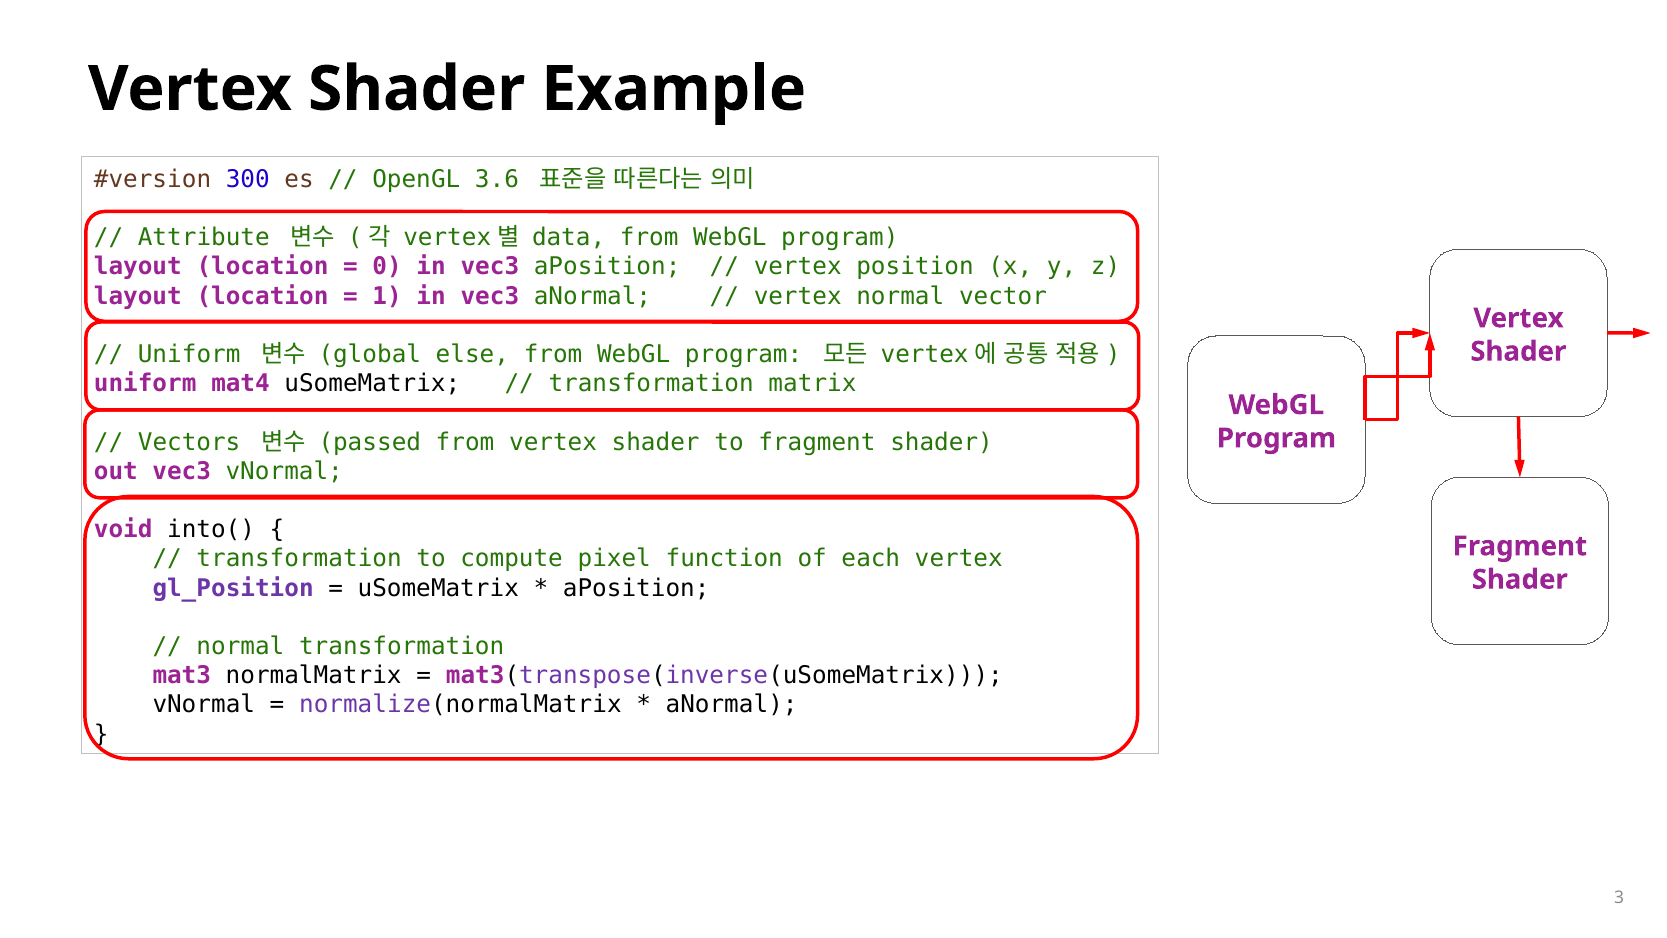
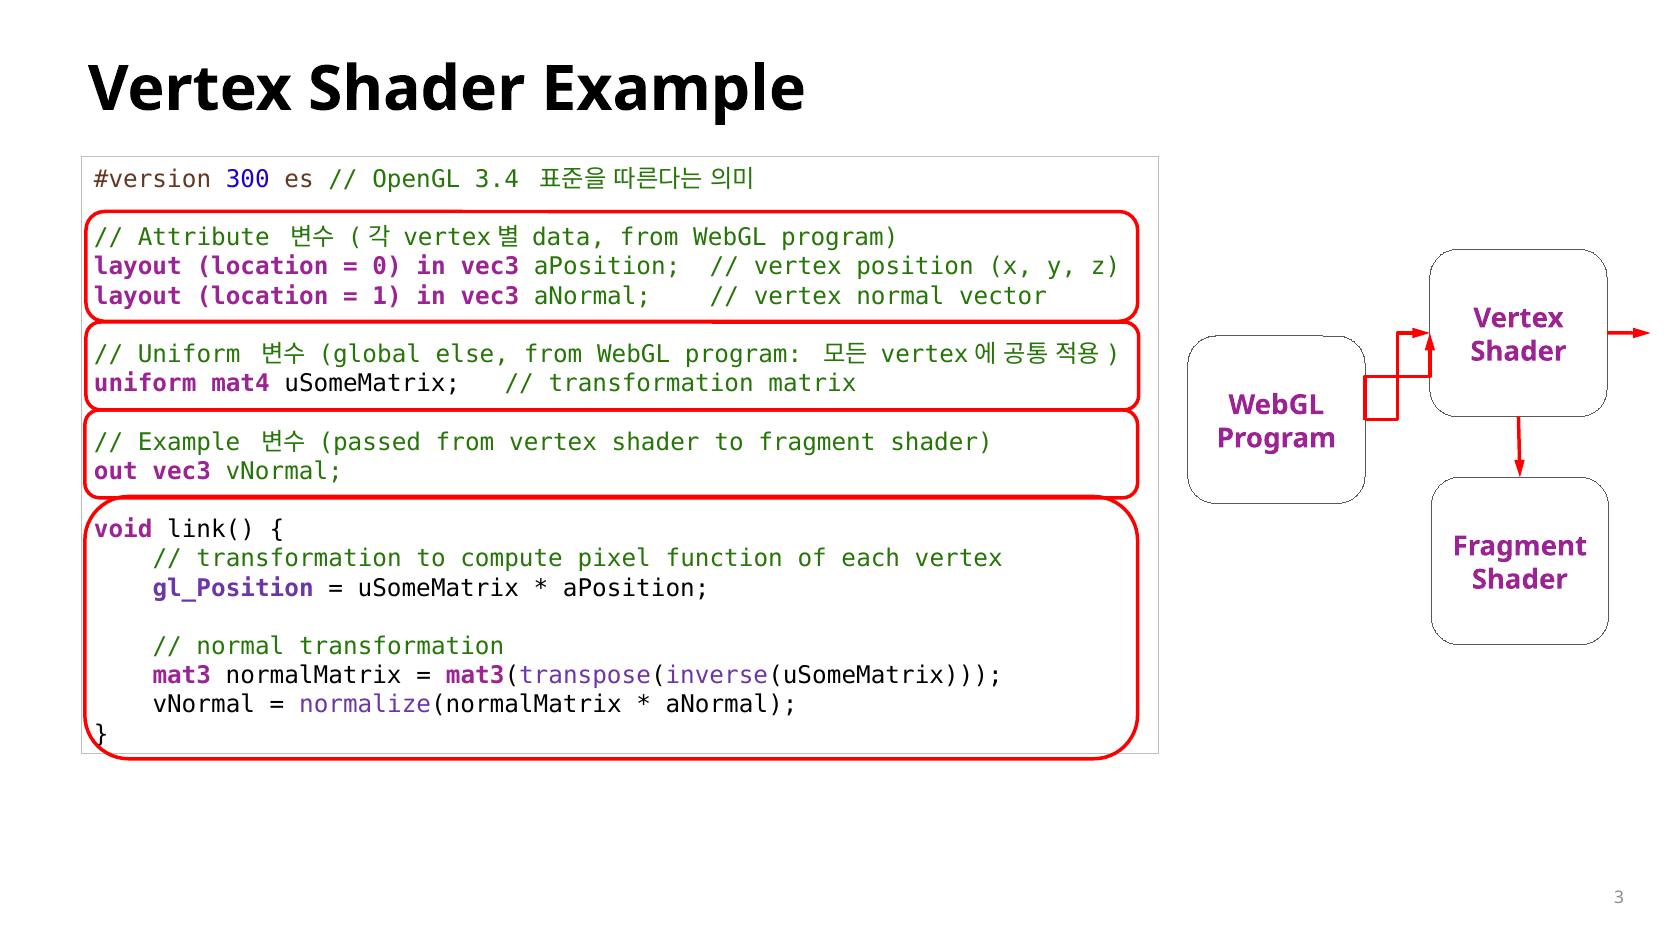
3.6: 3.6 -> 3.4
Vectors at (189, 442): Vectors -> Example
into(: into( -> link(
